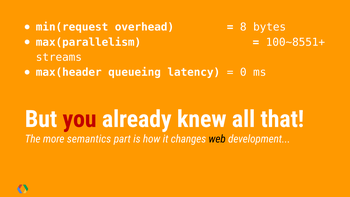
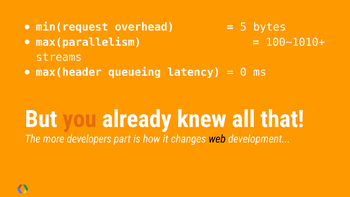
8: 8 -> 5
100~8551+: 100~8551+ -> 100~1010+
you colour: red -> orange
semantics: semantics -> developers
